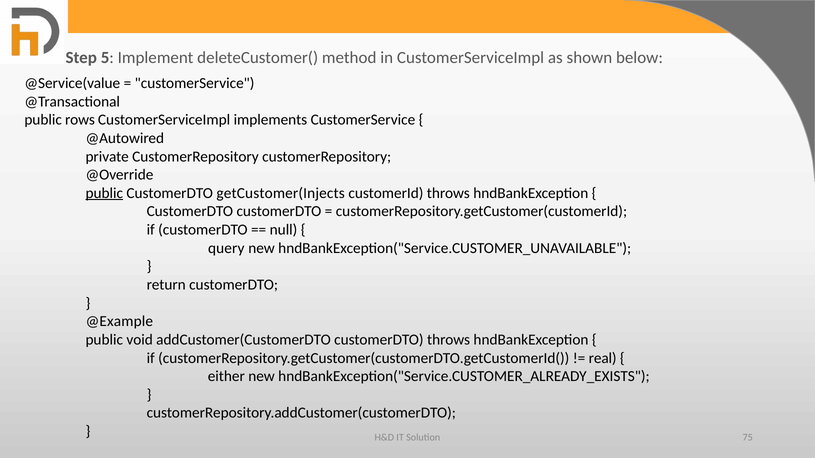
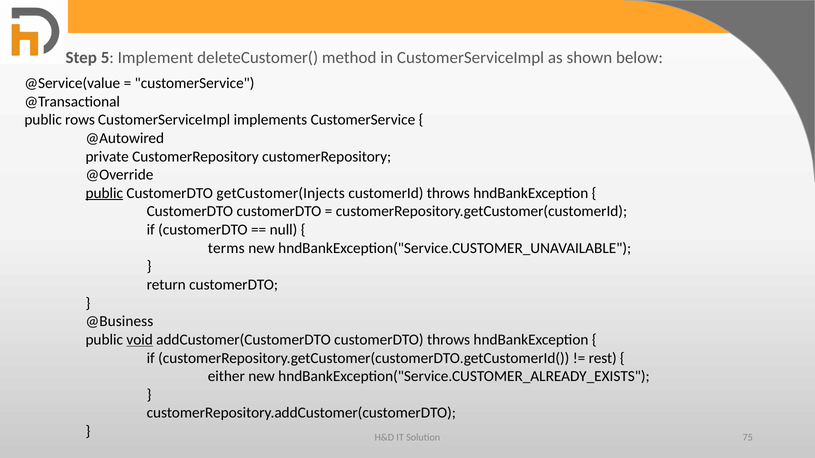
query: query -> terms
@Example: @Example -> @Business
void underline: none -> present
real: real -> rest
